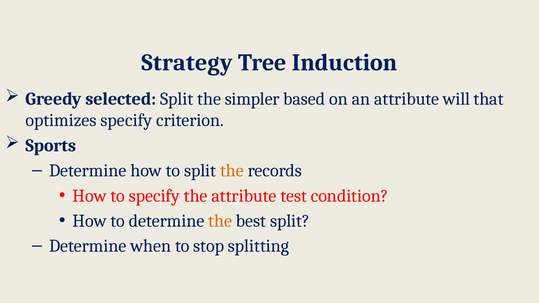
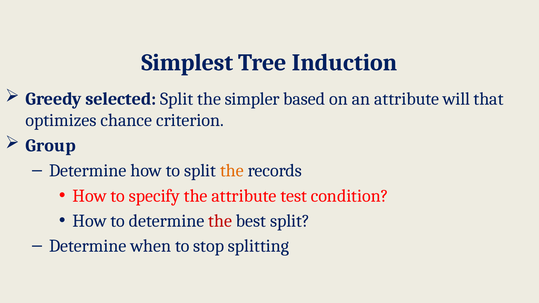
Strategy: Strategy -> Simplest
optimizes specify: specify -> chance
Sports: Sports -> Group
the at (220, 221) colour: orange -> red
